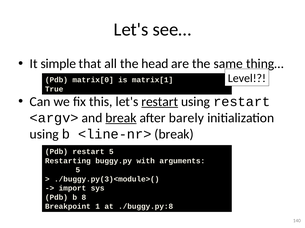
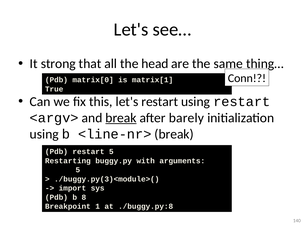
simple: simple -> strong
Level: Level -> Conn
restart at (160, 102) underline: present -> none
